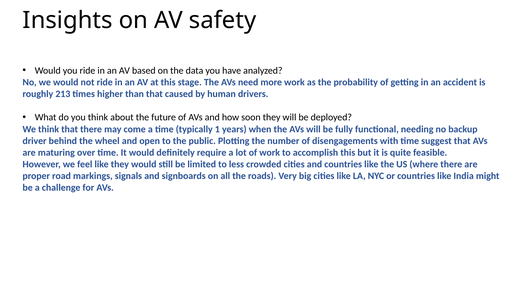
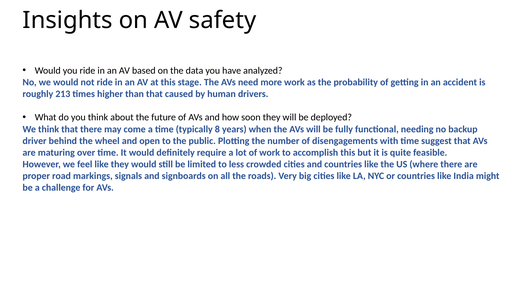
1: 1 -> 8
